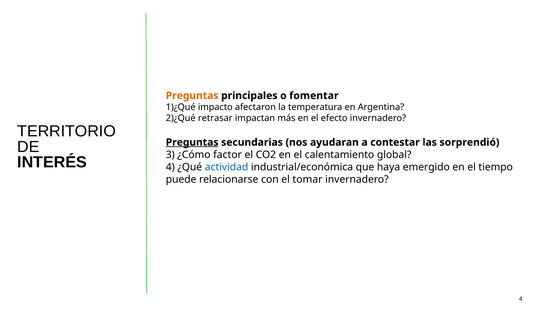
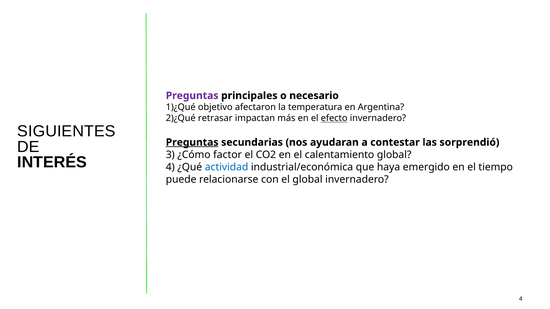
Preguntas at (192, 96) colour: orange -> purple
fomentar: fomentar -> necesario
impacto: impacto -> objetivo
efecto underline: none -> present
TERRITORIO: TERRITORIO -> SIGUIENTES
el tomar: tomar -> global
